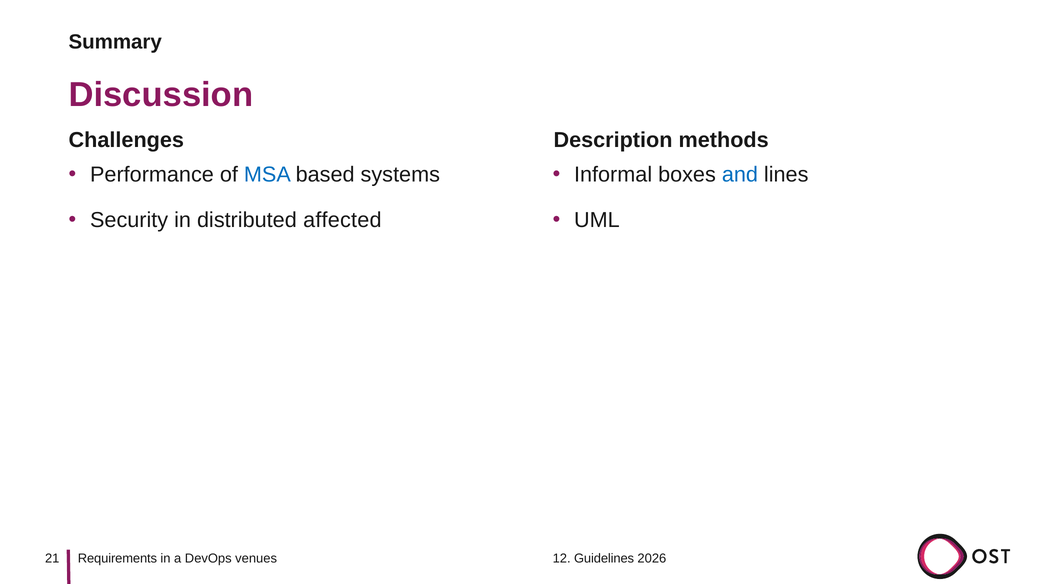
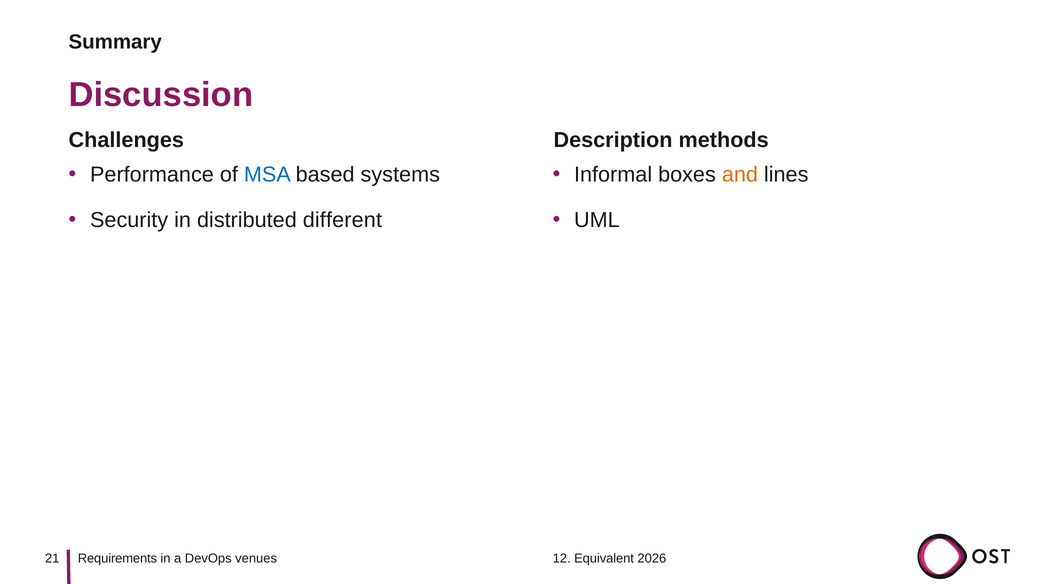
and colour: blue -> orange
affected: affected -> different
Guidelines: Guidelines -> Equivalent
